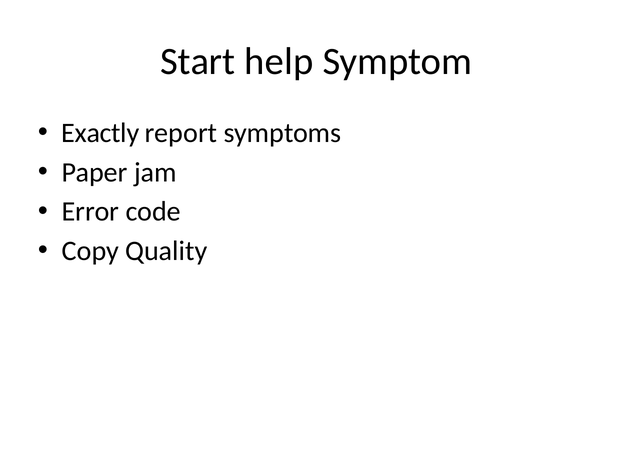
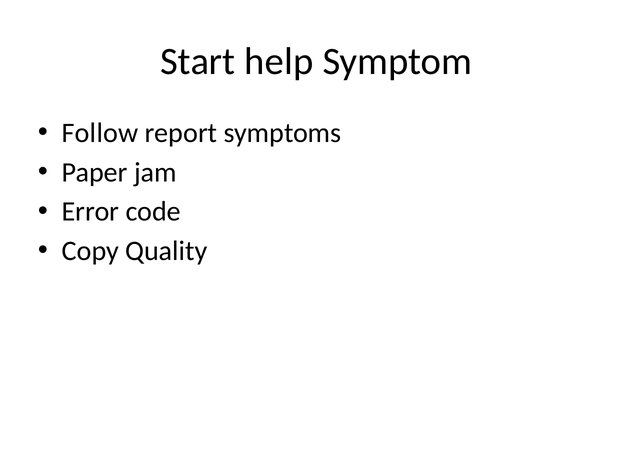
Exactly: Exactly -> Follow
